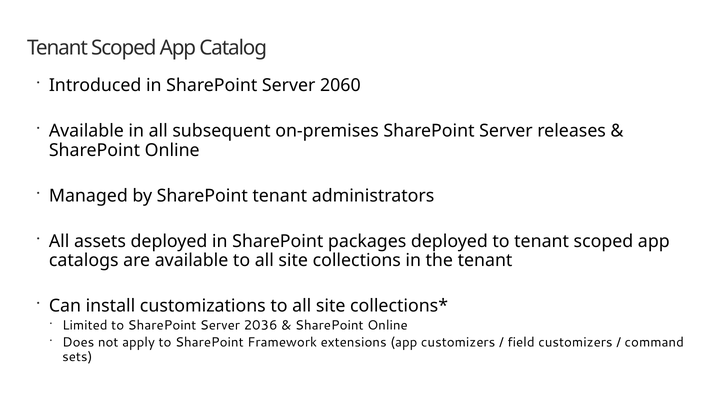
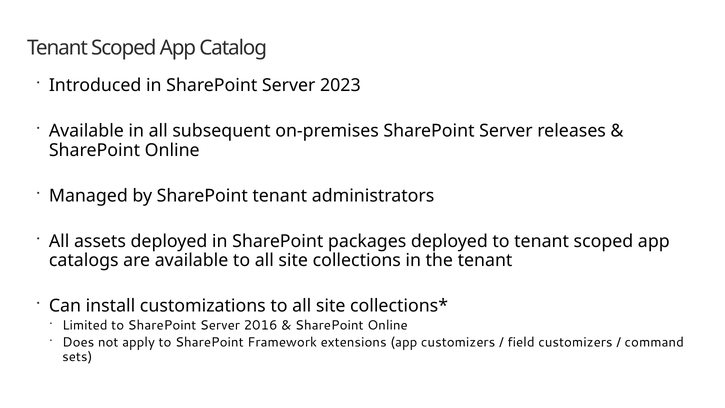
2060: 2060 -> 2023
2036: 2036 -> 2016
